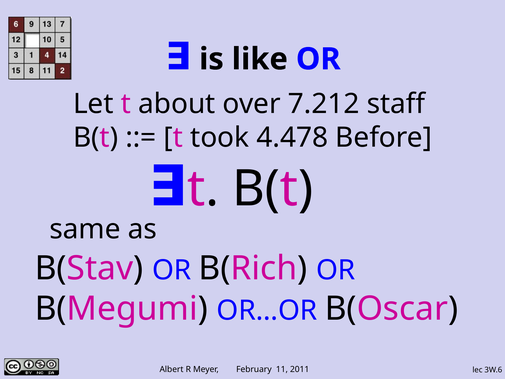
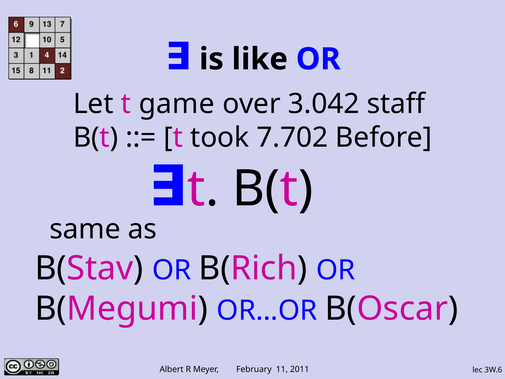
about: about -> game
7.212: 7.212 -> 3.042
4.478: 4.478 -> 7.702
